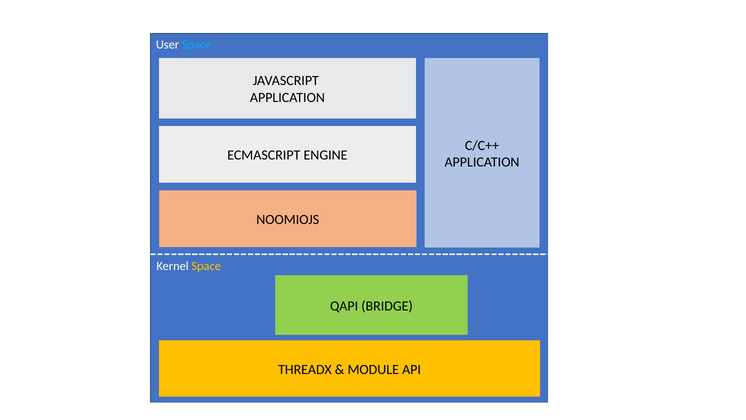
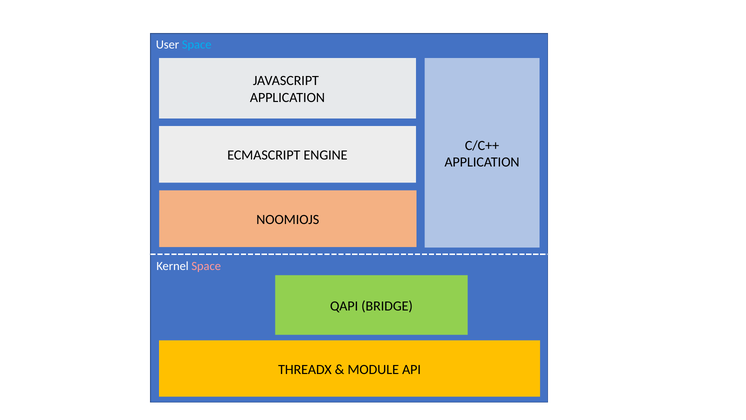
Space at (206, 266) colour: yellow -> pink
